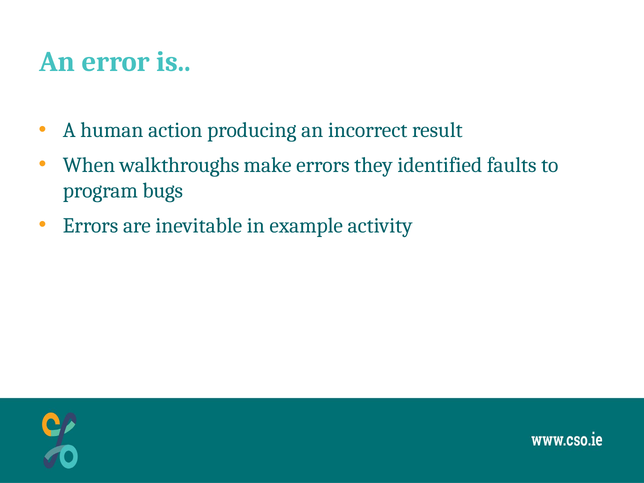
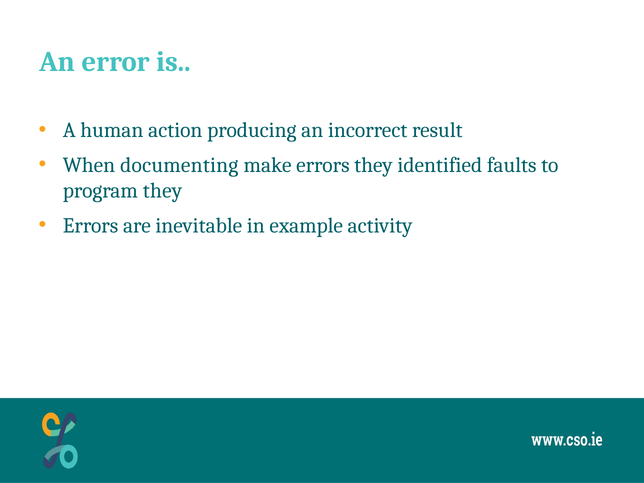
walkthroughs: walkthroughs -> documenting
program bugs: bugs -> they
